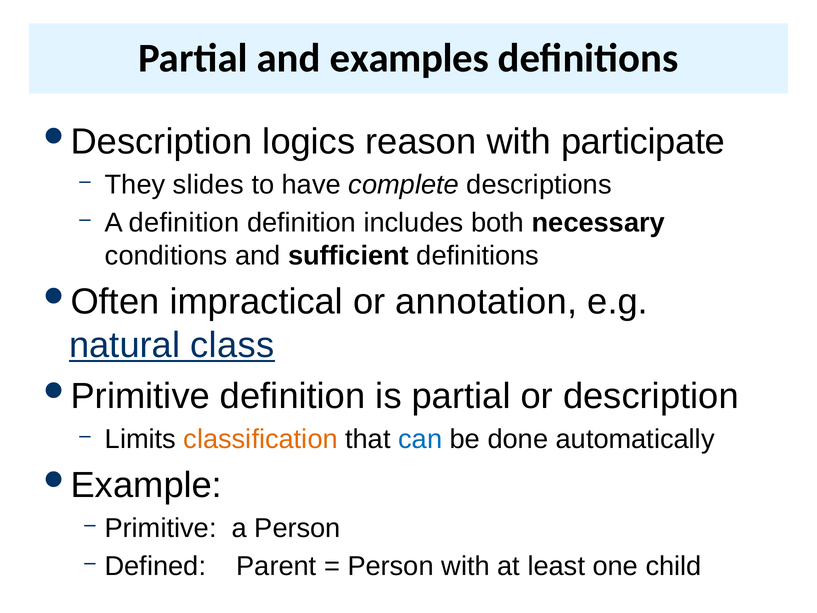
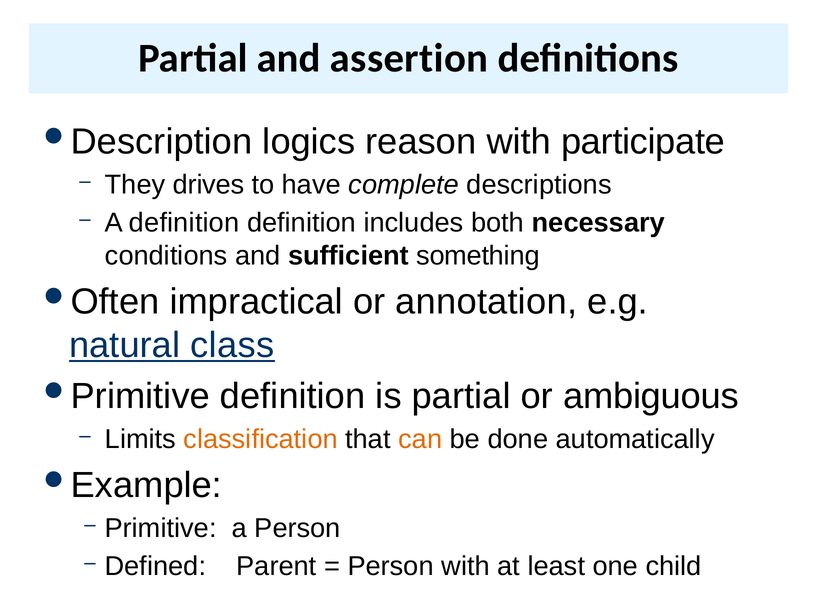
examples: examples -> assertion
slides: slides -> drives
sufficient definitions: definitions -> something
description: description -> ambiguous
can colour: blue -> orange
